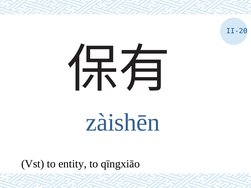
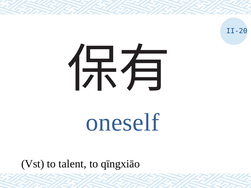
zàishēn: zàishēn -> oneself
entity: entity -> talent
